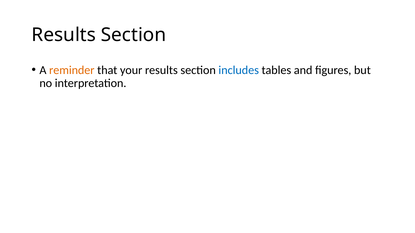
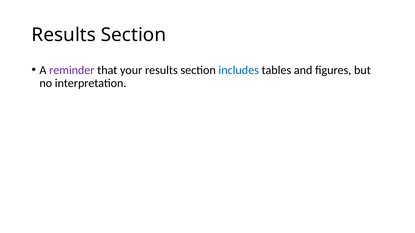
reminder colour: orange -> purple
